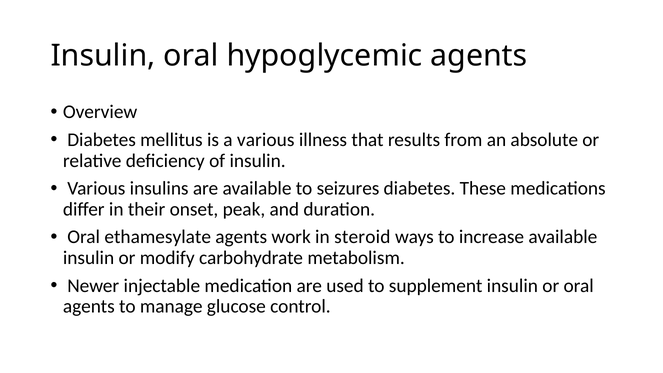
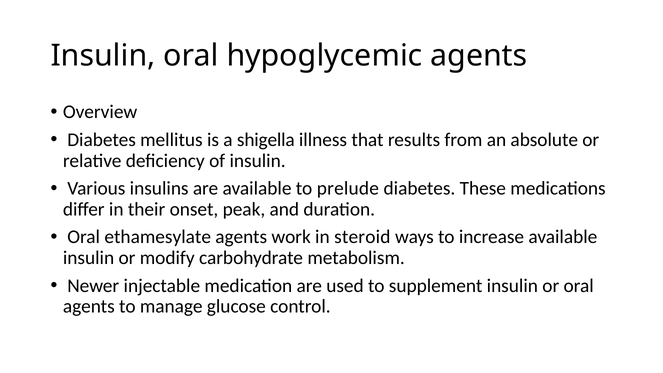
a various: various -> shigella
seizures: seizures -> prelude
